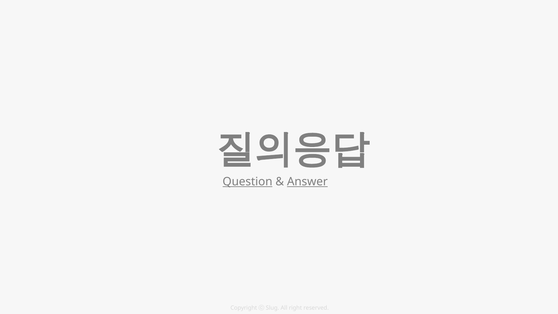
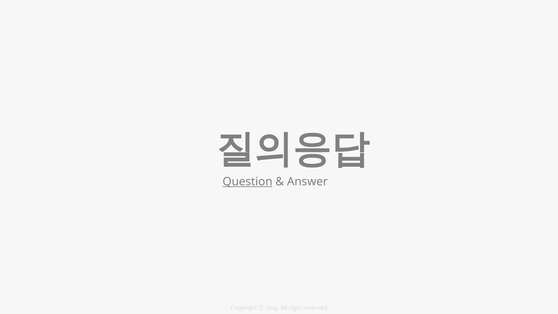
Answer underline: present -> none
